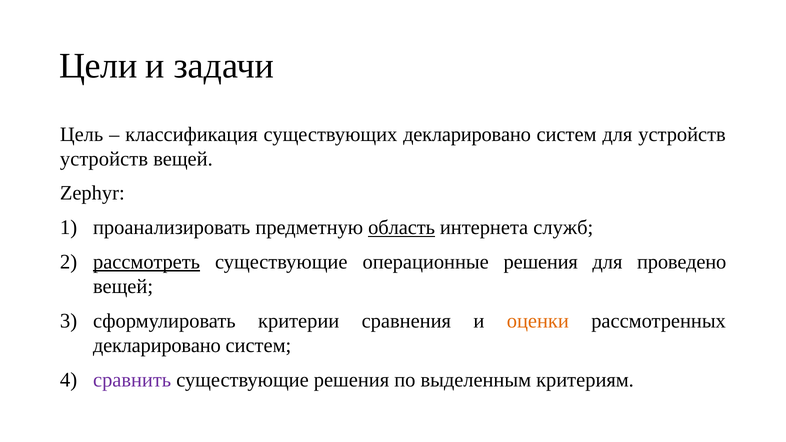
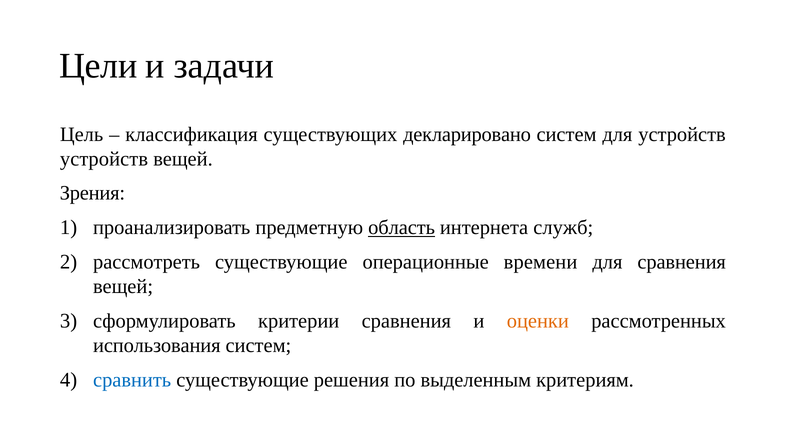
Zephyr: Zephyr -> Зрения
рассмотреть underline: present -> none
операционные решения: решения -> времени
для проведено: проведено -> сравнения
декларировано at (157, 346): декларировано -> использования
сравнить colour: purple -> blue
